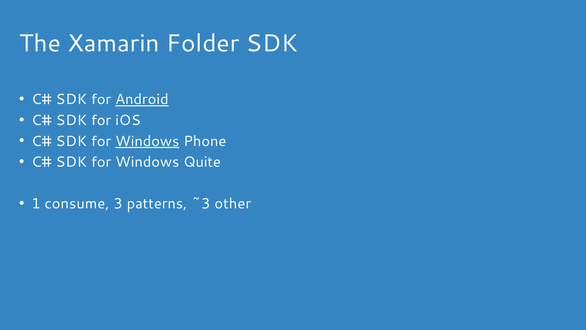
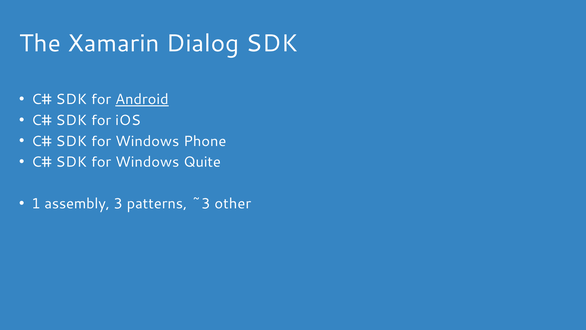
Folder: Folder -> Dialog
Windows at (147, 141) underline: present -> none
consume: consume -> assembly
